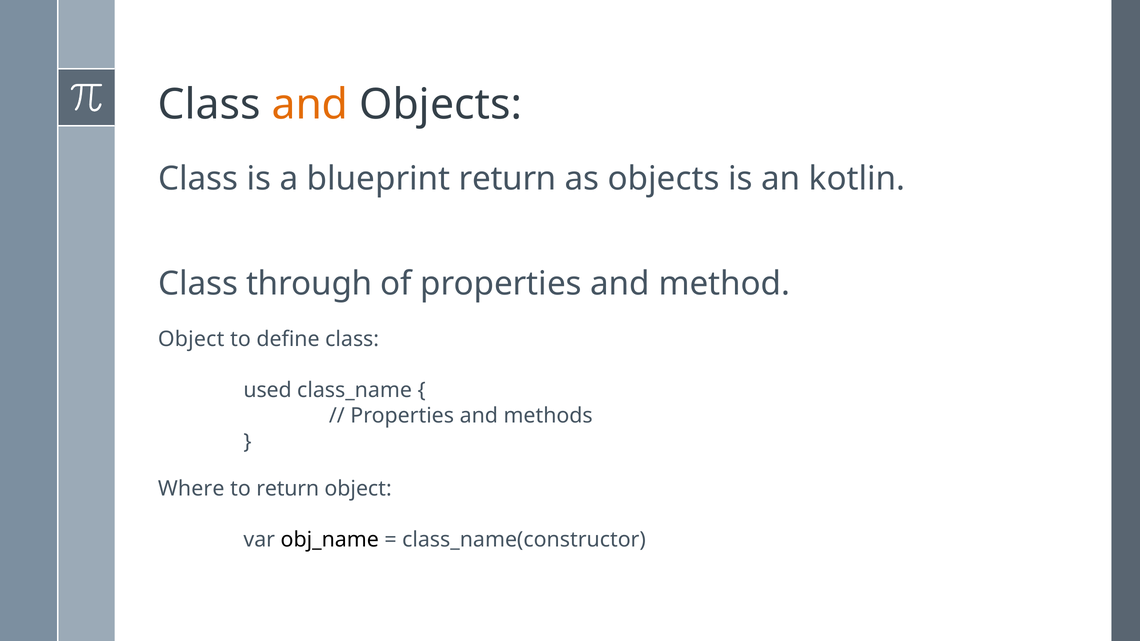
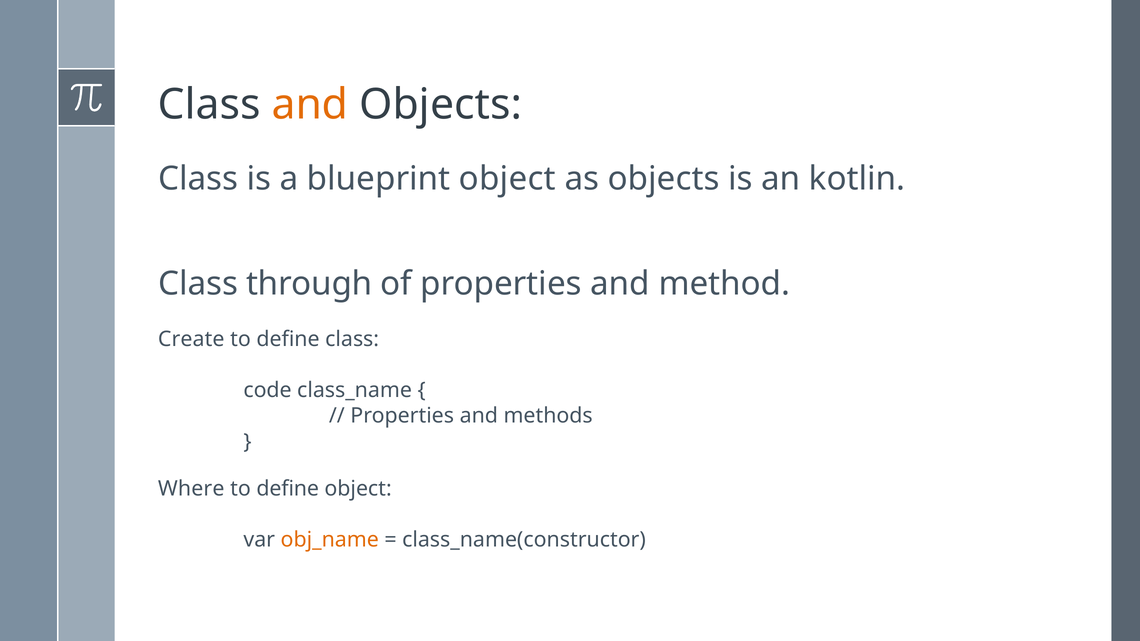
blueprint return: return -> object
Object at (191, 339): Object -> Create
used: used -> code
return at (288, 489): return -> define
obj_name colour: black -> orange
